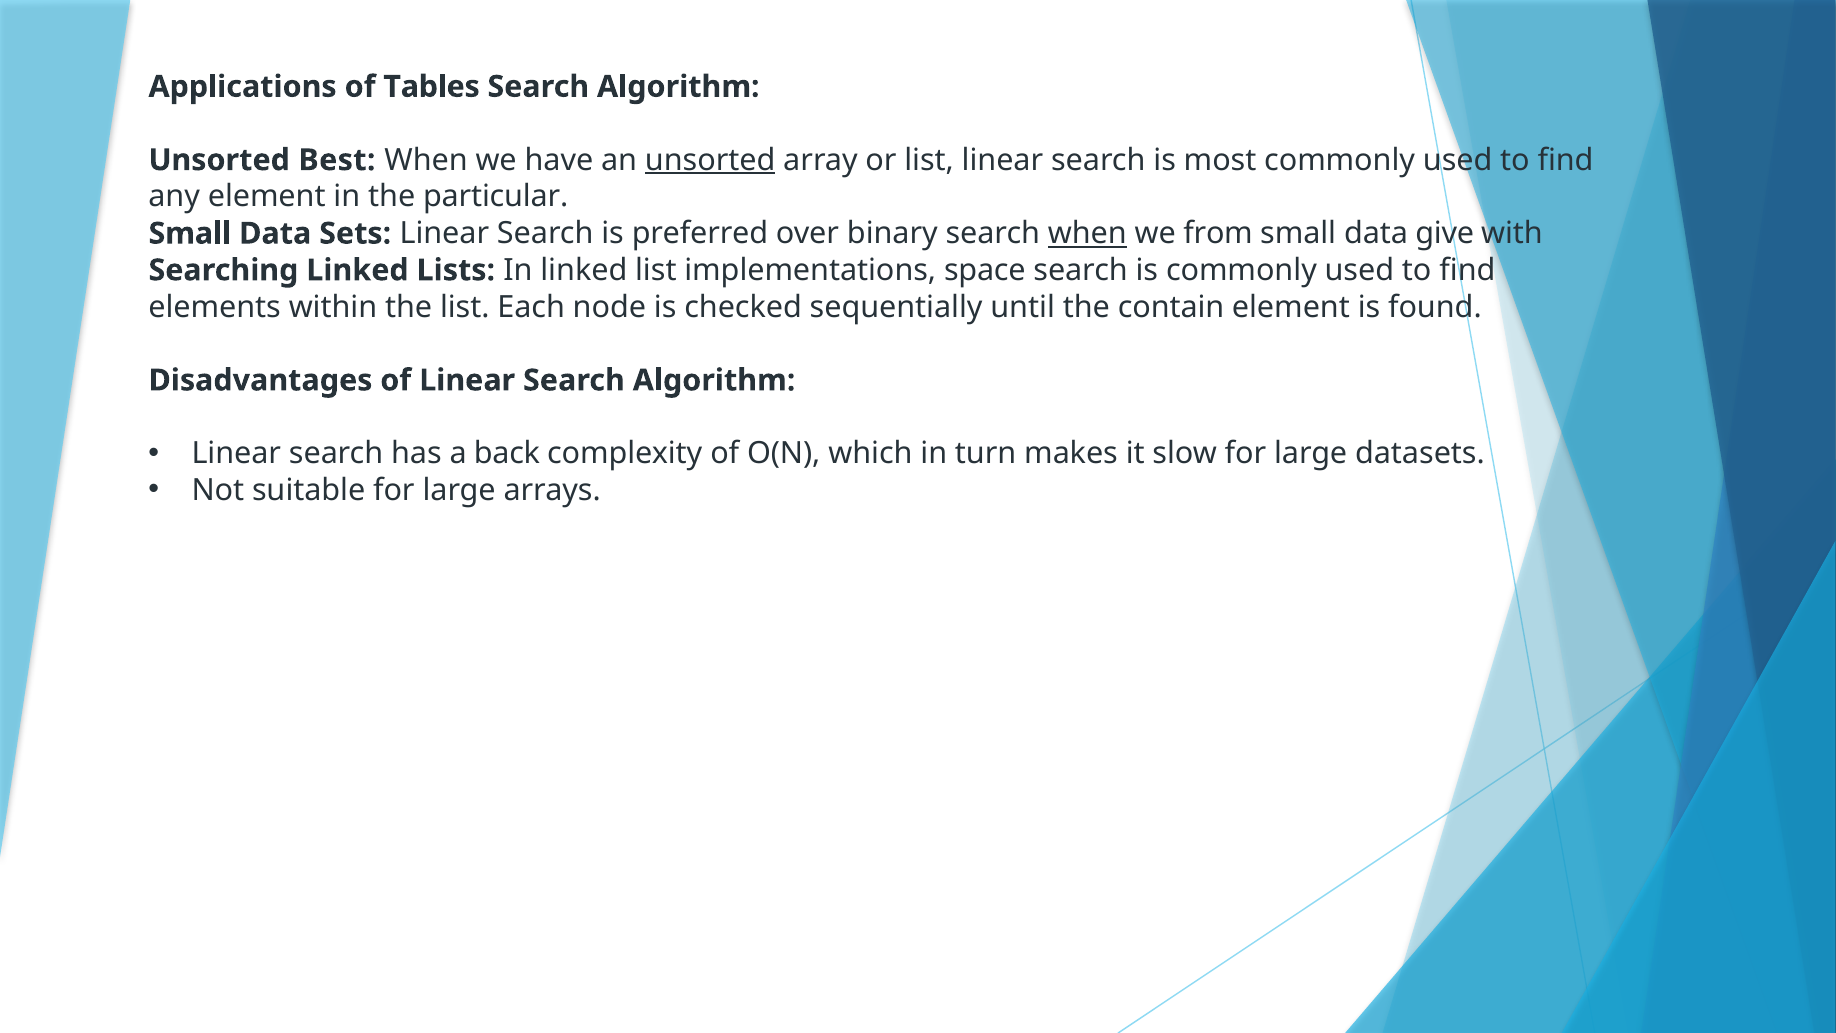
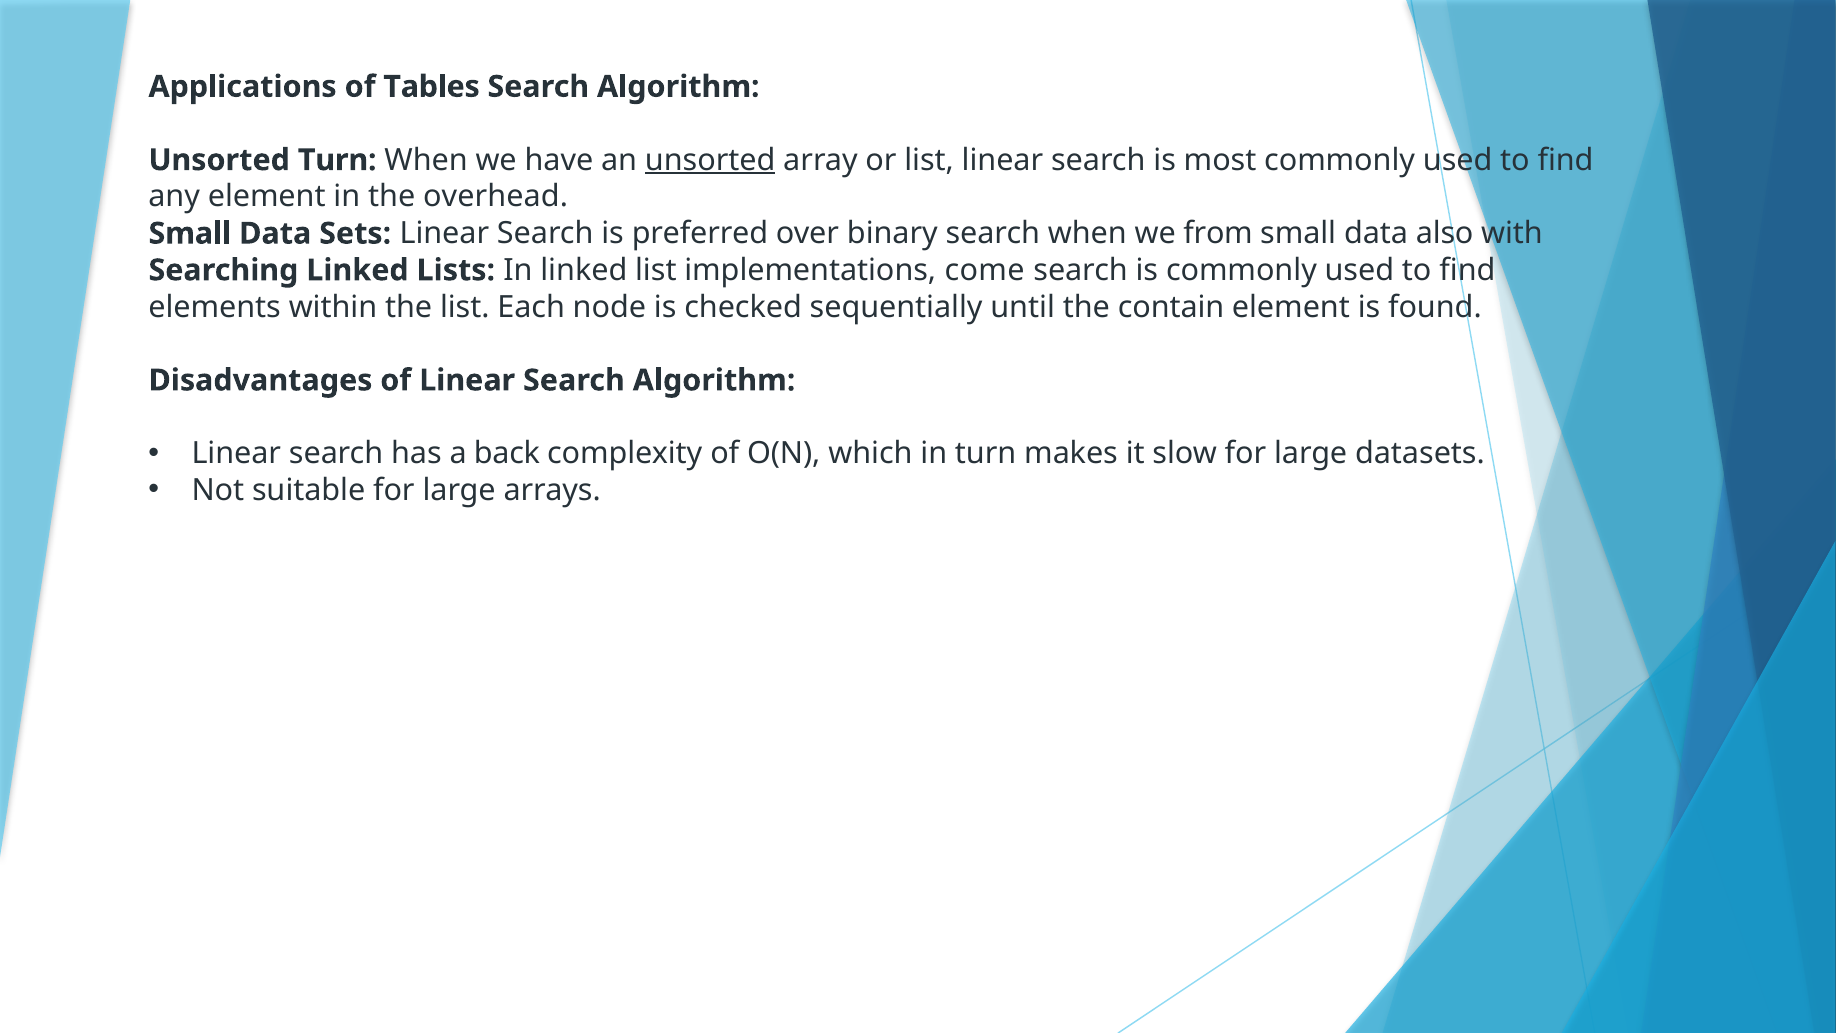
Unsorted Best: Best -> Turn
particular: particular -> overhead
when at (1087, 233) underline: present -> none
give: give -> also
space: space -> come
